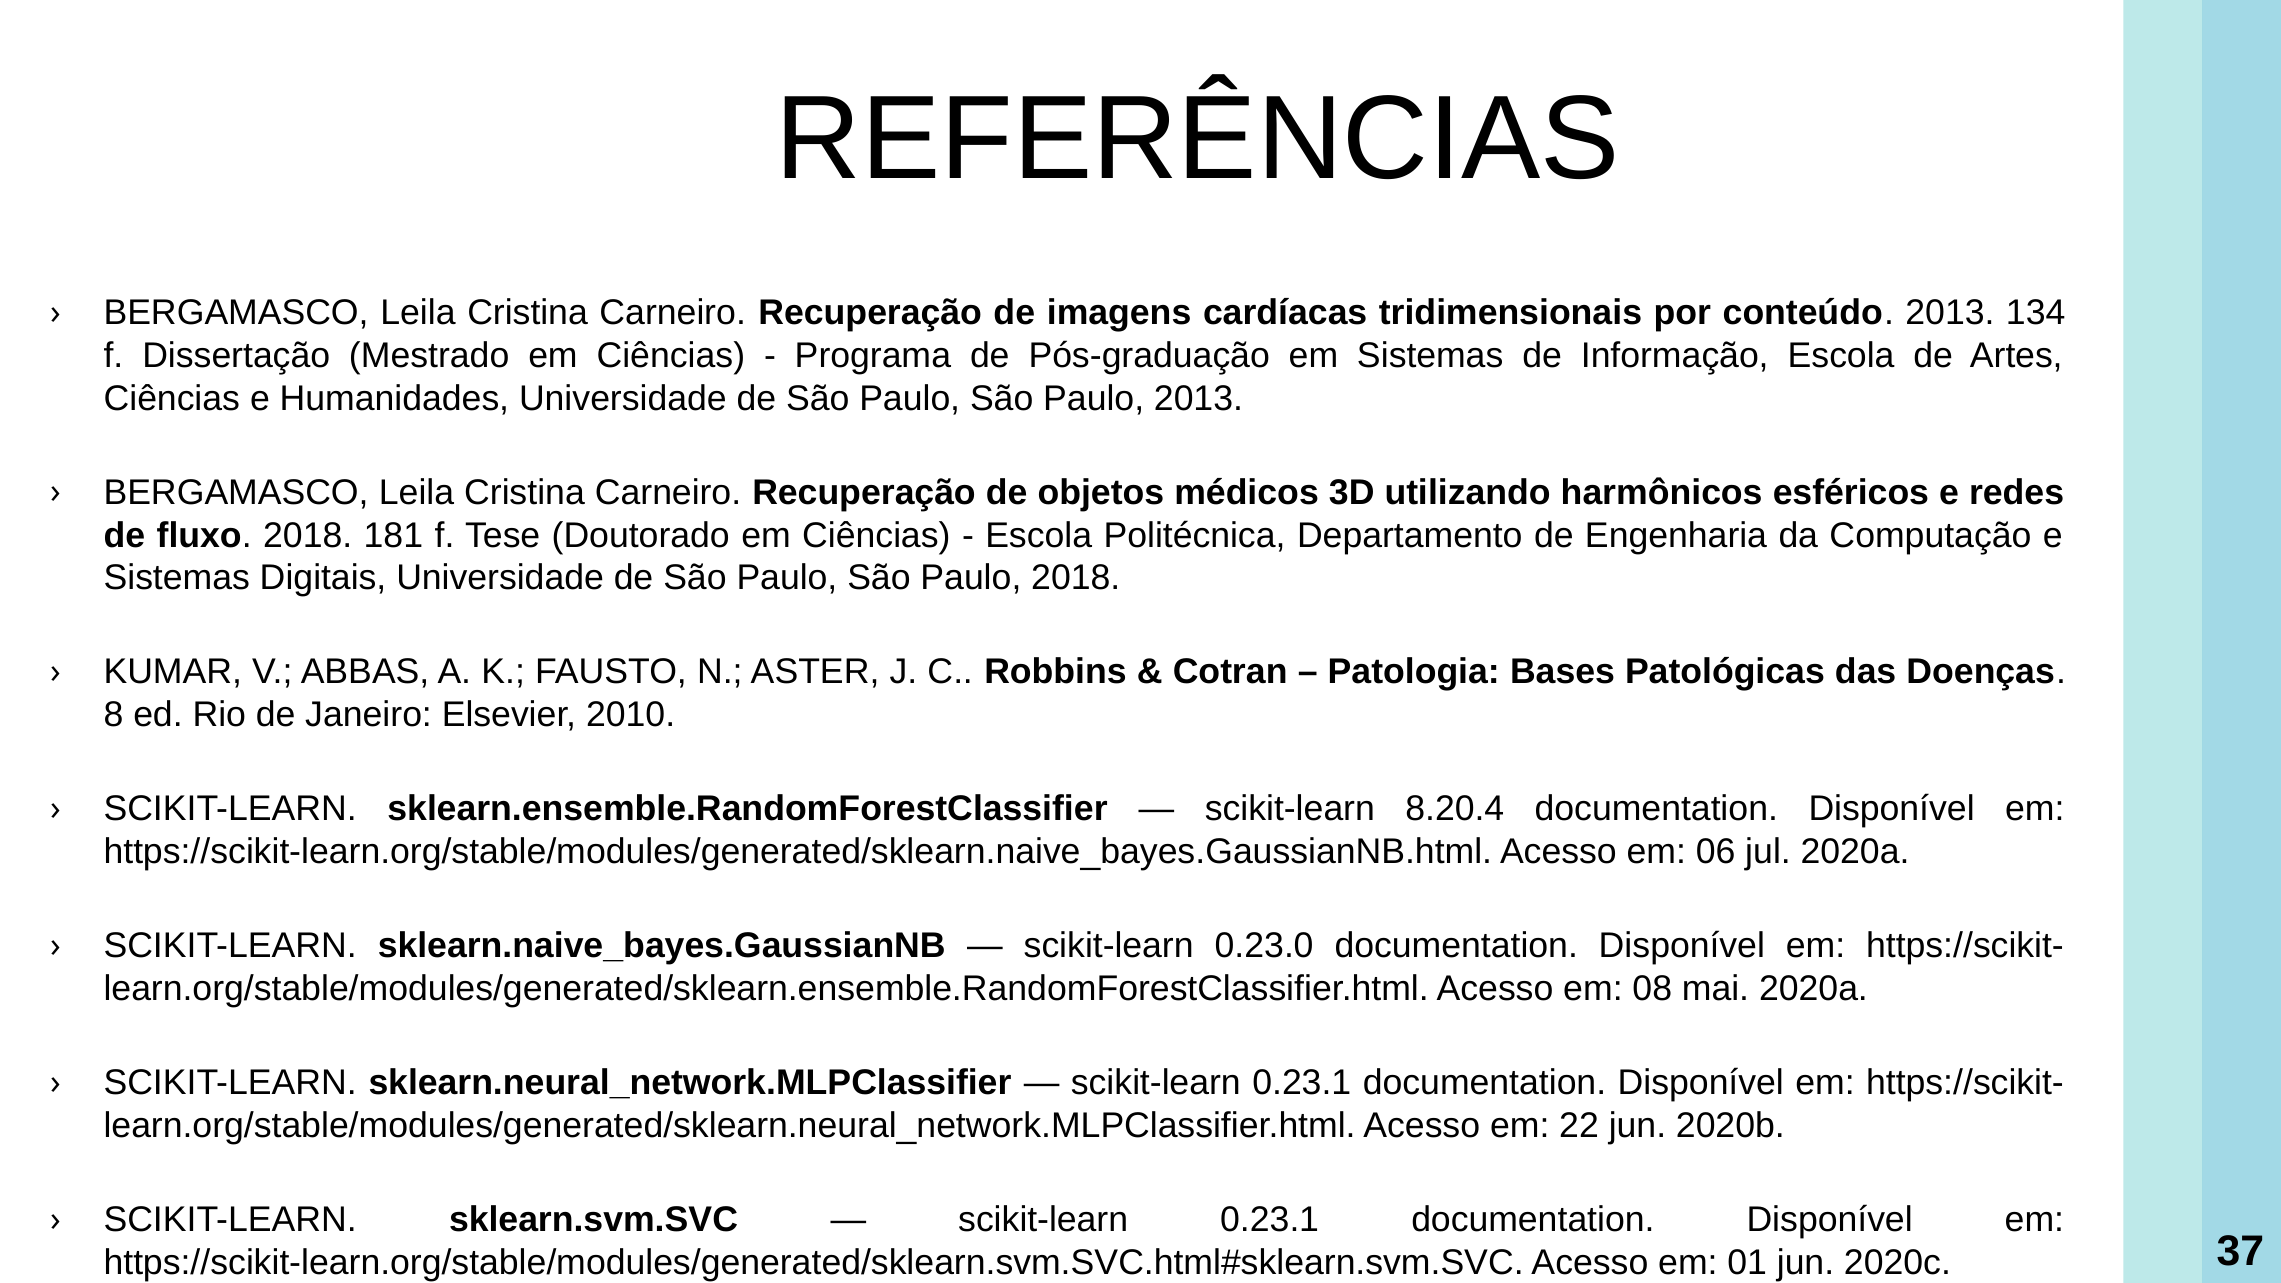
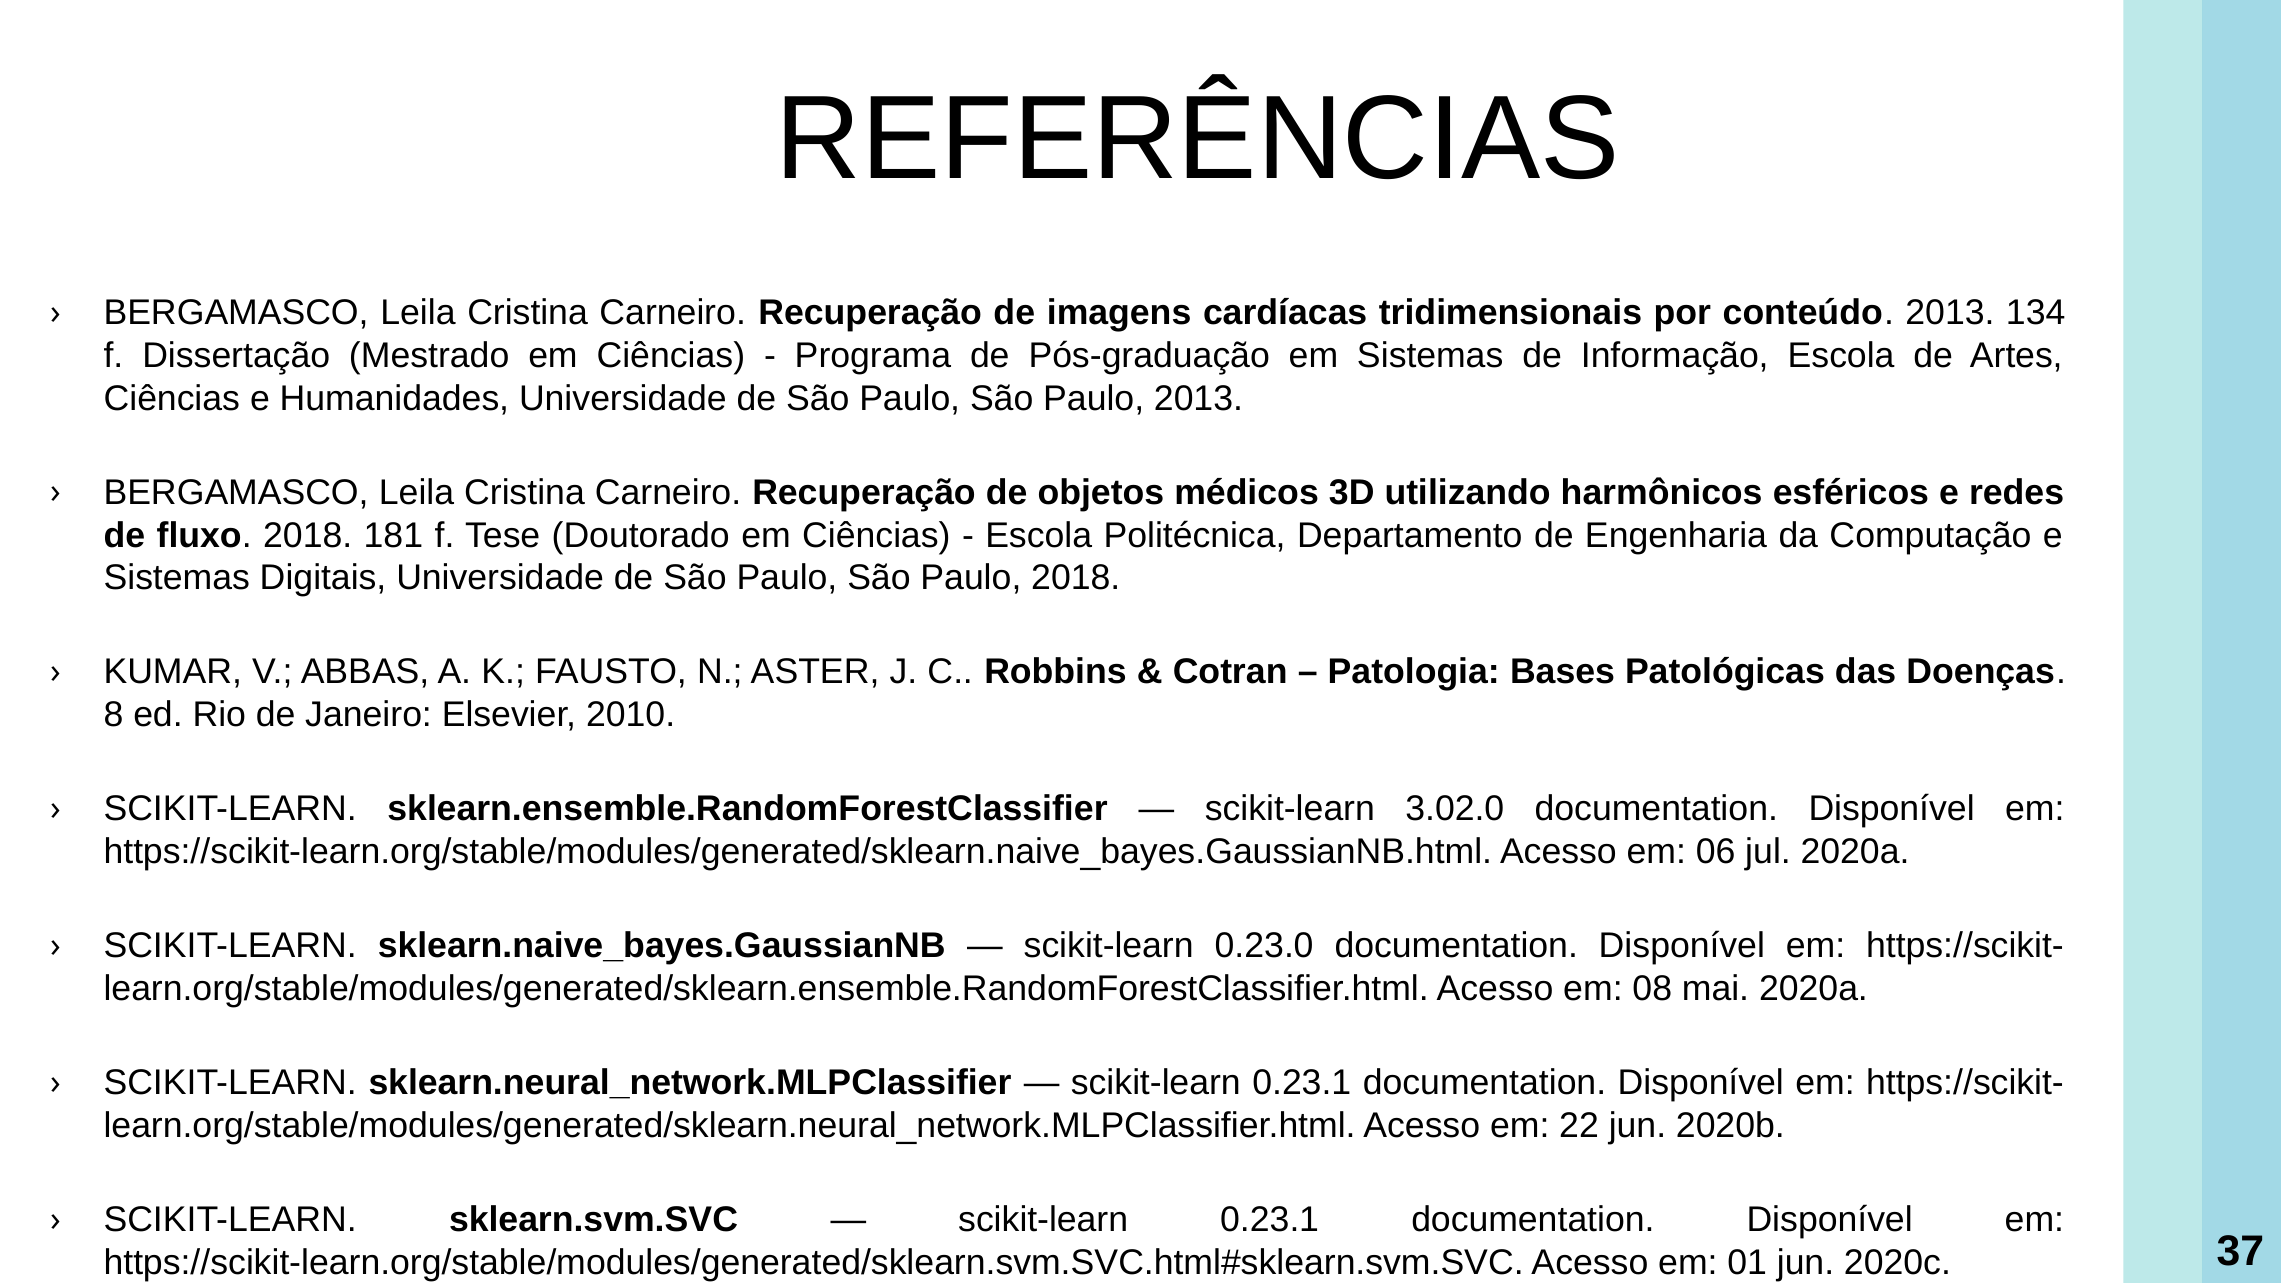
8.20.4: 8.20.4 -> 3.02.0
